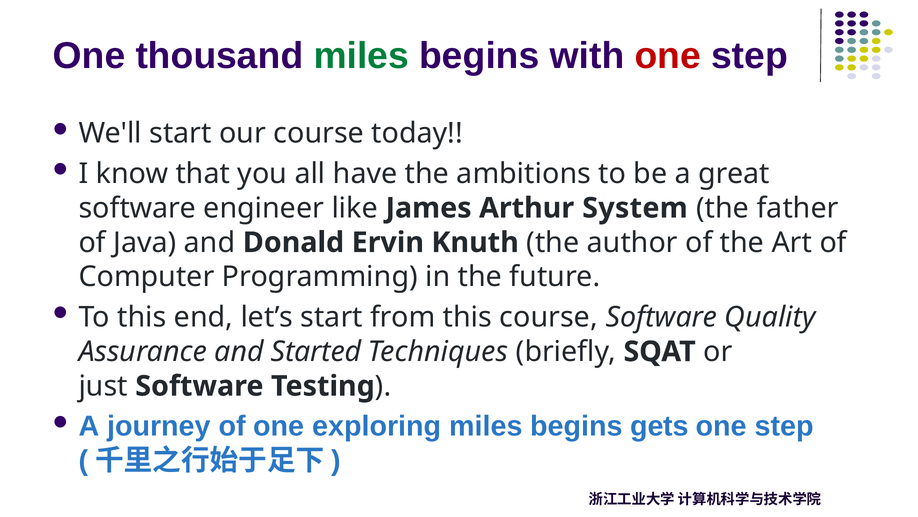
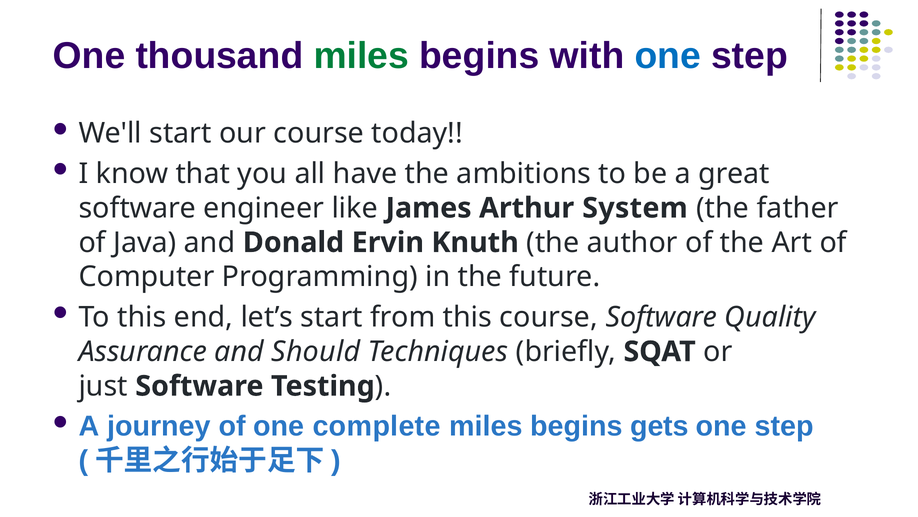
one at (668, 56) colour: red -> blue
Started: Started -> Should
exploring: exploring -> complete
